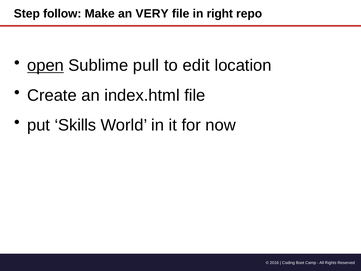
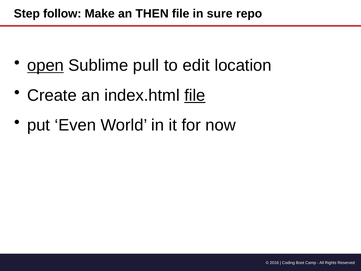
VERY: VERY -> THEN
right: right -> sure
file at (195, 95) underline: none -> present
Skills: Skills -> Even
